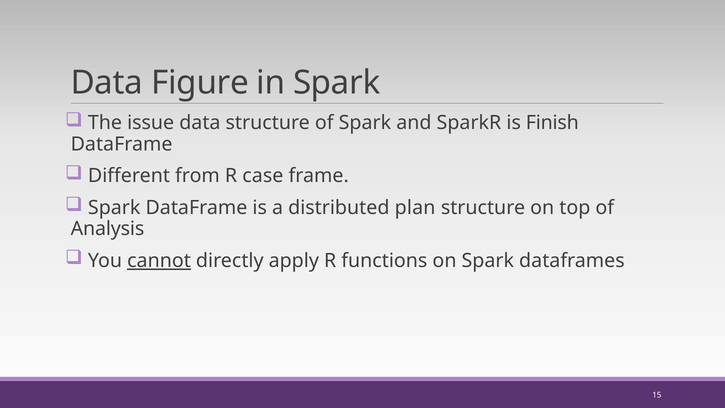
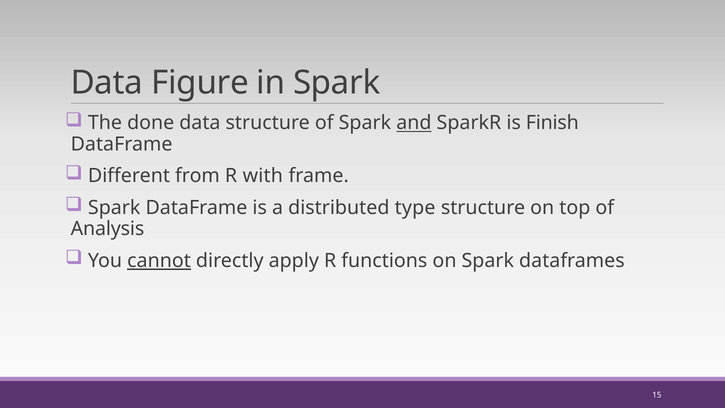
issue: issue -> done
and underline: none -> present
case: case -> with
plan: plan -> type
